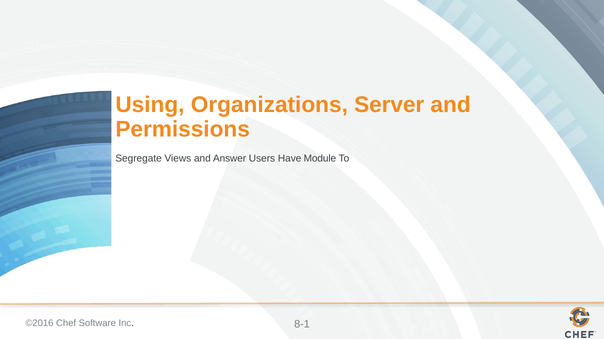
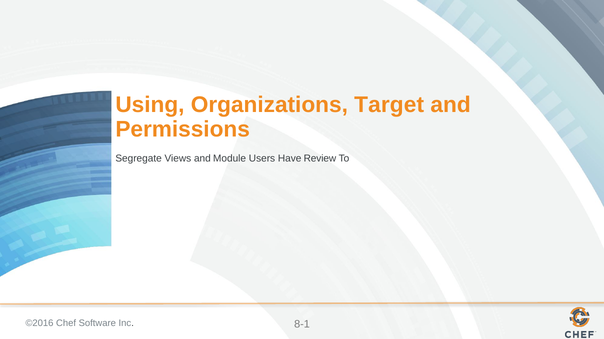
Server: Server -> Target
Answer: Answer -> Module
Module: Module -> Review
